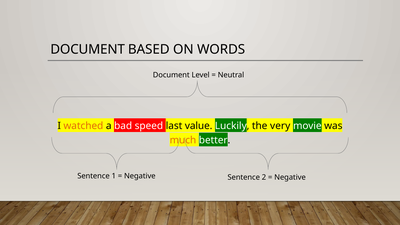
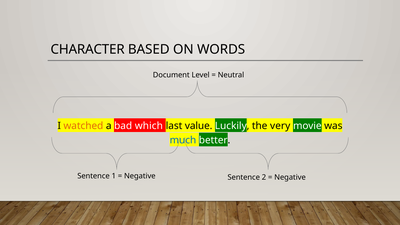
DOCUMENT at (88, 49): DOCUMENT -> CHARACTER
speed: speed -> which
much colour: orange -> blue
